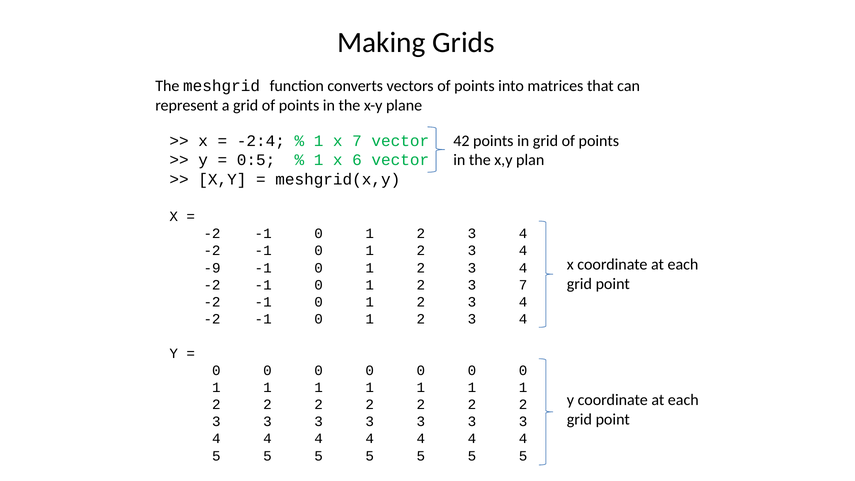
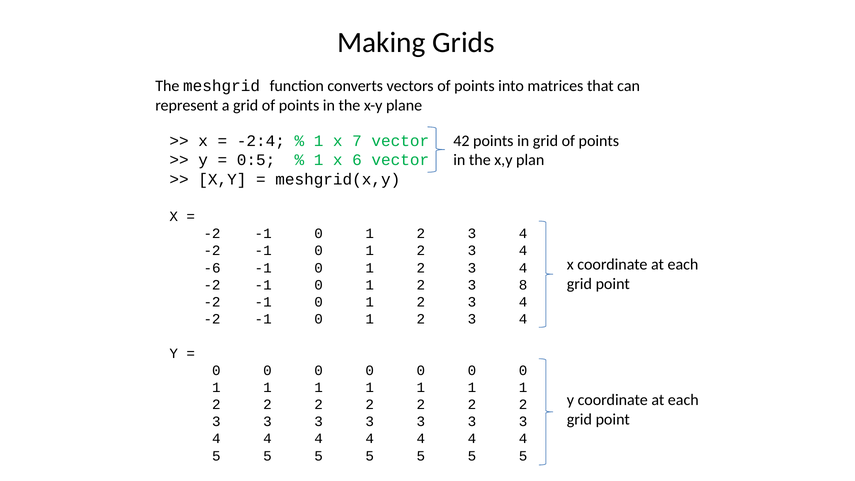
-9: -9 -> -6
3 7: 7 -> 8
